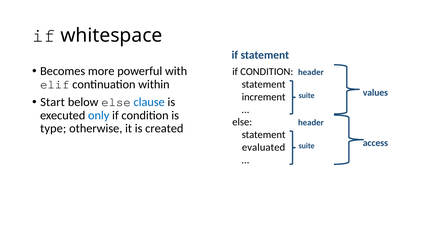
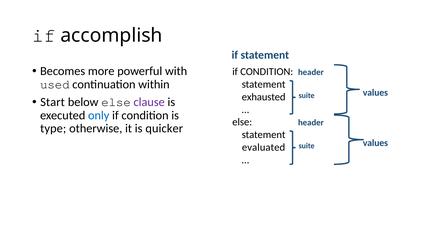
whitespace: whitespace -> accomplish
elif: elif -> used
increment: increment -> exhausted
clause colour: blue -> purple
created: created -> quicker
access at (375, 143): access -> values
